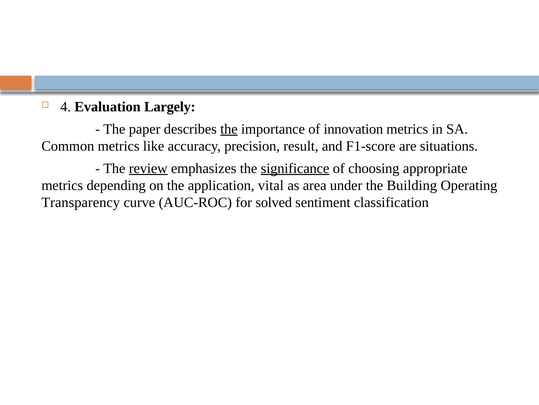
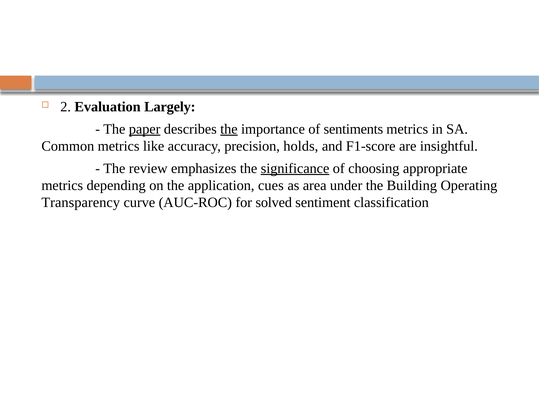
4: 4 -> 2
paper underline: none -> present
innovation: innovation -> sentiments
result: result -> holds
situations: situations -> insightful
review underline: present -> none
vital: vital -> cues
